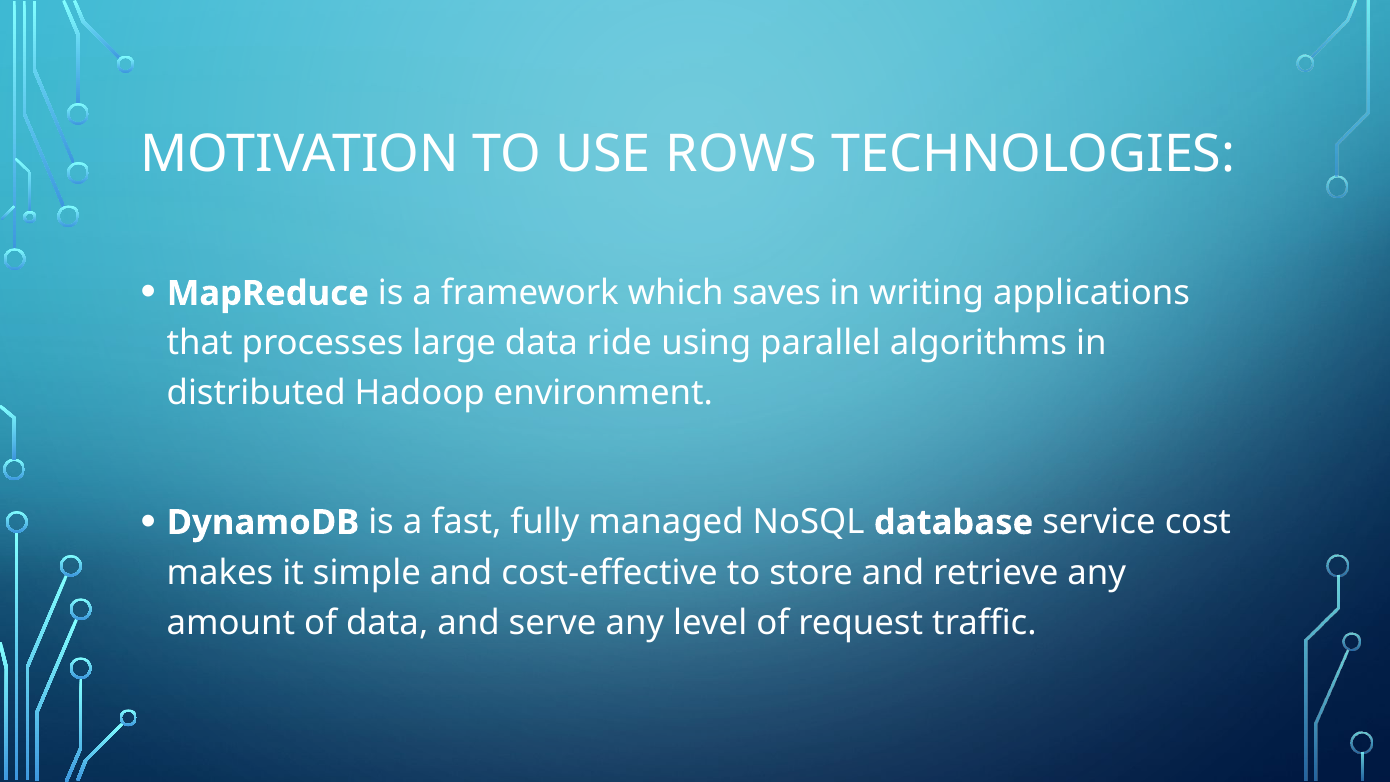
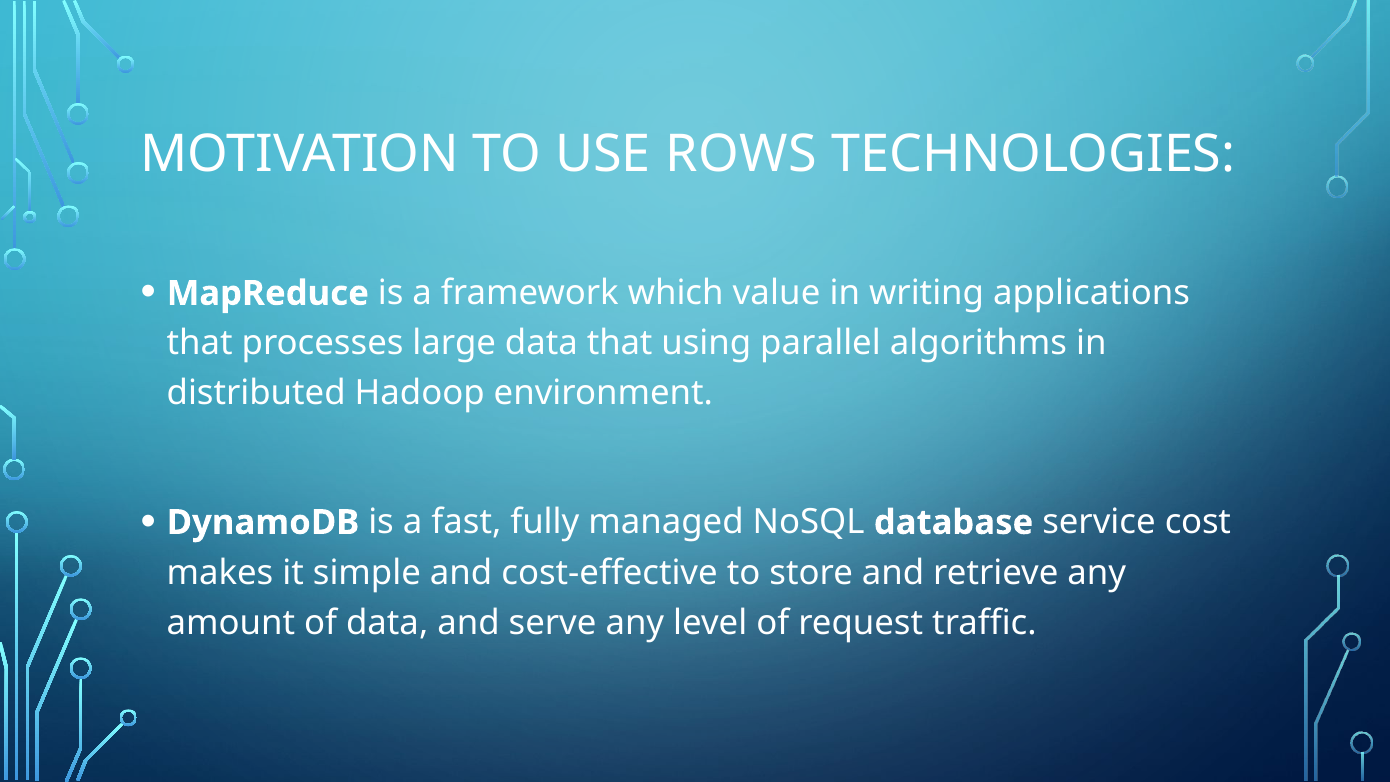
saves: saves -> value
data ride: ride -> that
